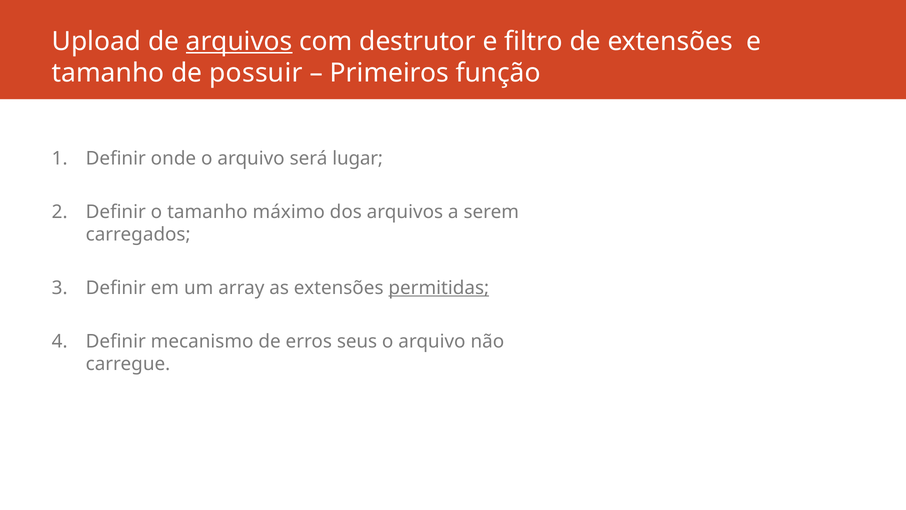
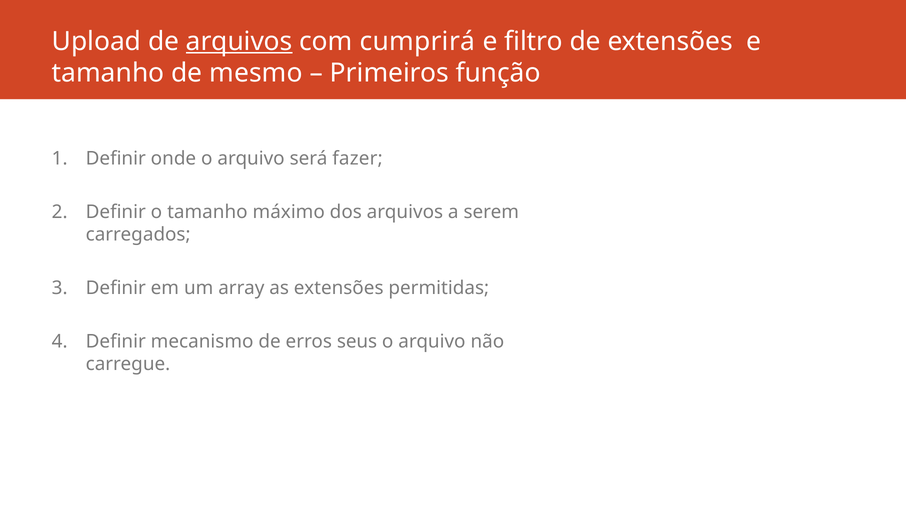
destrutor: destrutor -> cumprirá
possuir: possuir -> mesmo
lugar: lugar -> fazer
permitidas underline: present -> none
